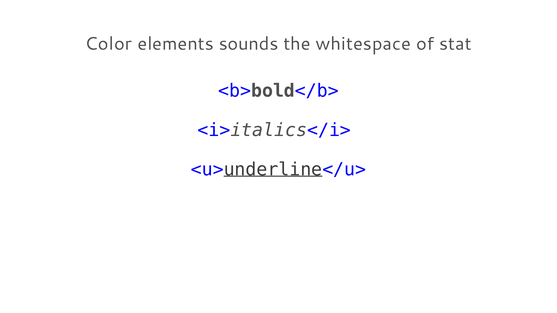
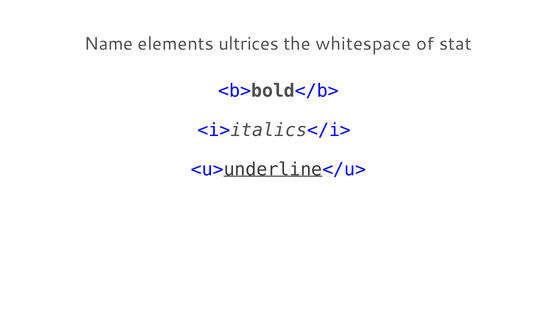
Color: Color -> Name
sounds: sounds -> ultrices
